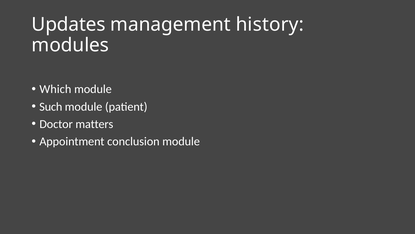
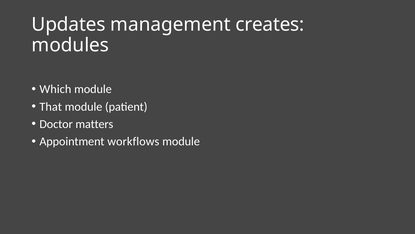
history: history -> creates
Such: Such -> That
conclusion: conclusion -> workflows
